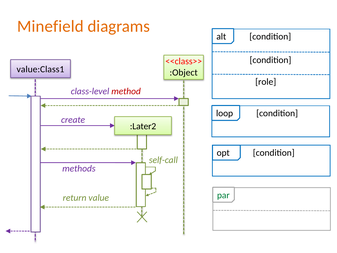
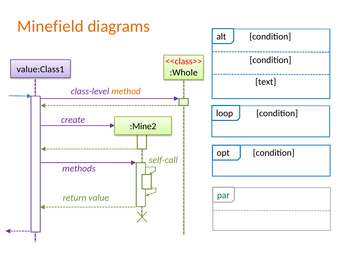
:Object: :Object -> :Whole
role: role -> text
method colour: red -> orange
:Later2: :Later2 -> :Mine2
